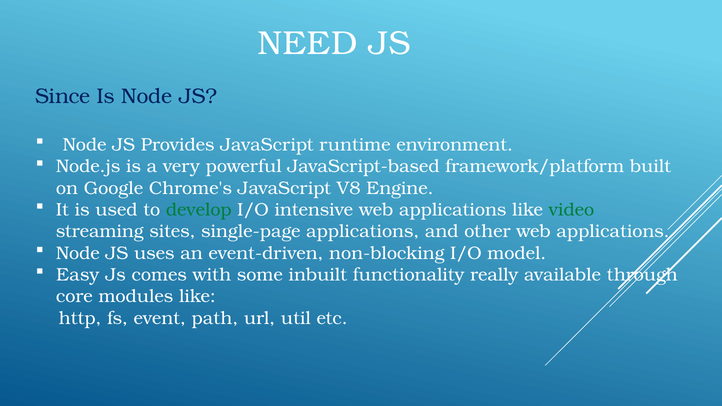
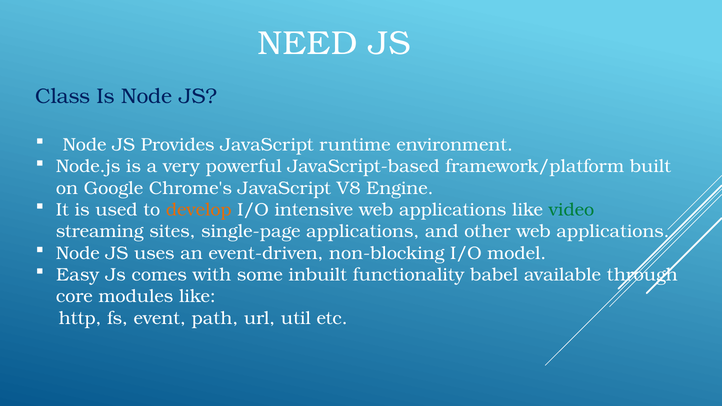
Since: Since -> Class
develop colour: green -> orange
really: really -> babel
